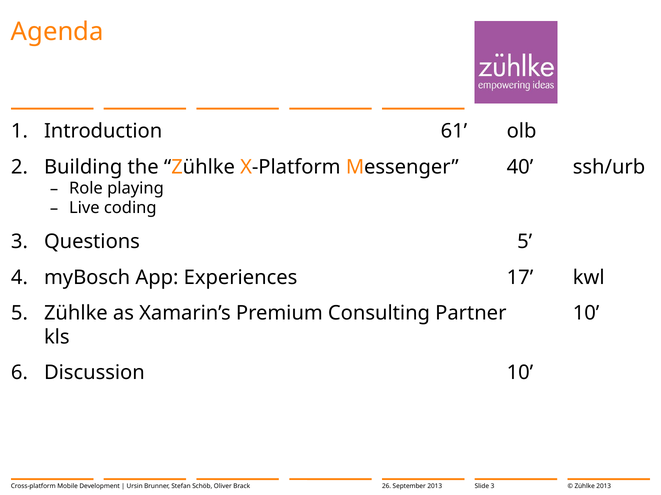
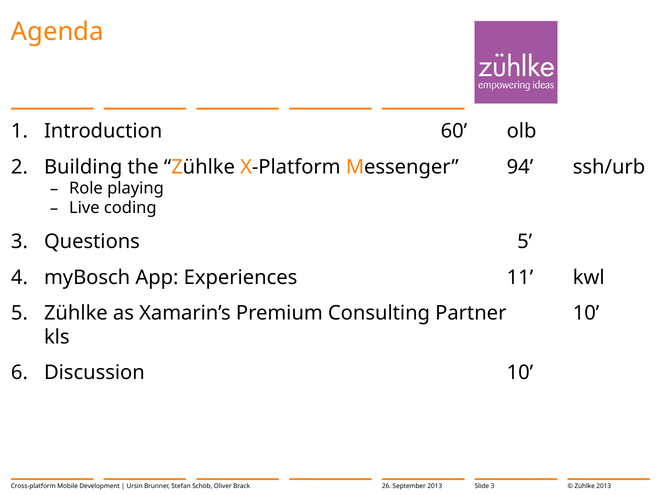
61: 61 -> 60
40: 40 -> 94
17: 17 -> 11
